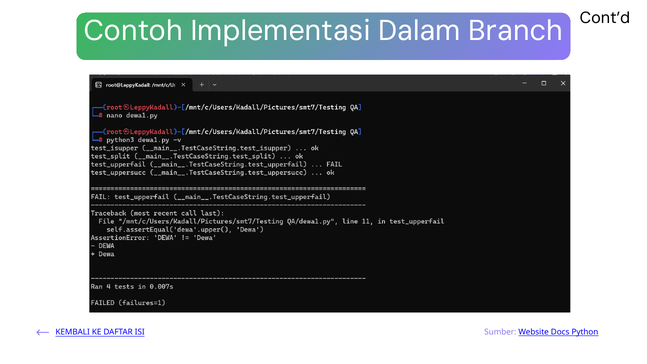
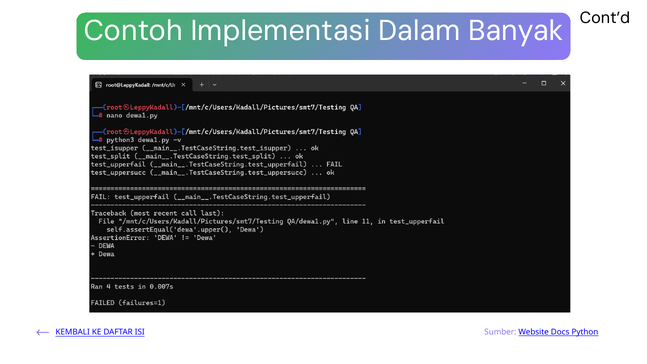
Branch: Branch -> Banyak
